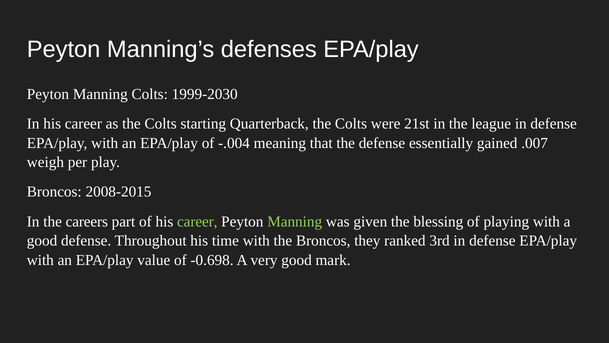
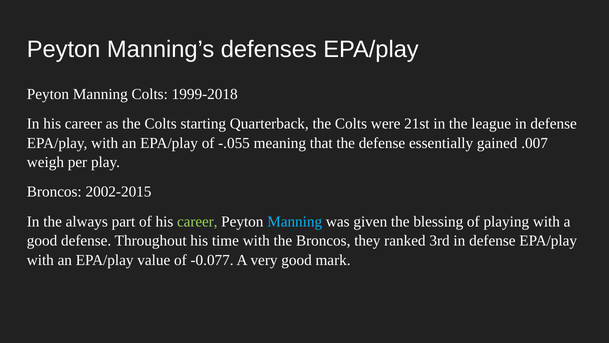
1999-2030: 1999-2030 -> 1999-2018
-.004: -.004 -> -.055
2008-2015: 2008-2015 -> 2002-2015
careers: careers -> always
Manning at (295, 221) colour: light green -> light blue
-0.698: -0.698 -> -0.077
